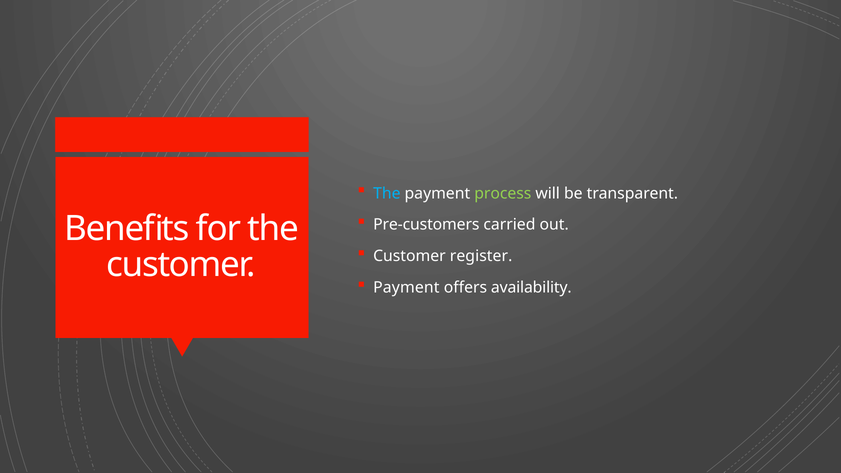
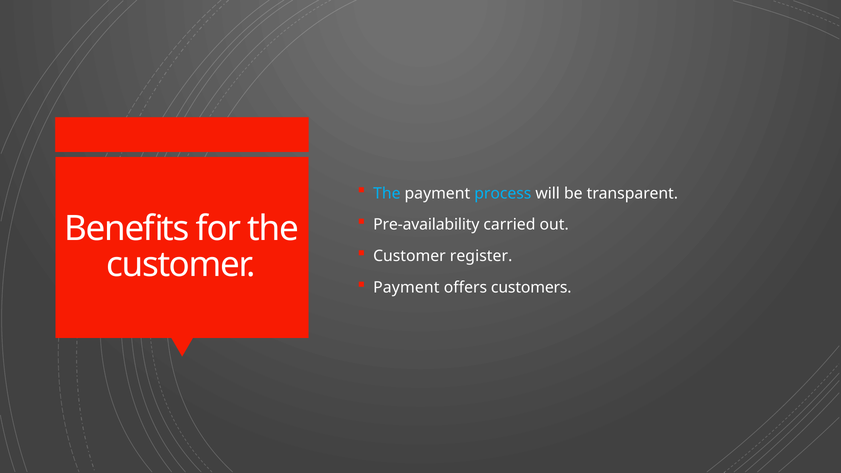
process colour: light green -> light blue
Pre-customers: Pre-customers -> Pre-availability
availability: availability -> customers
